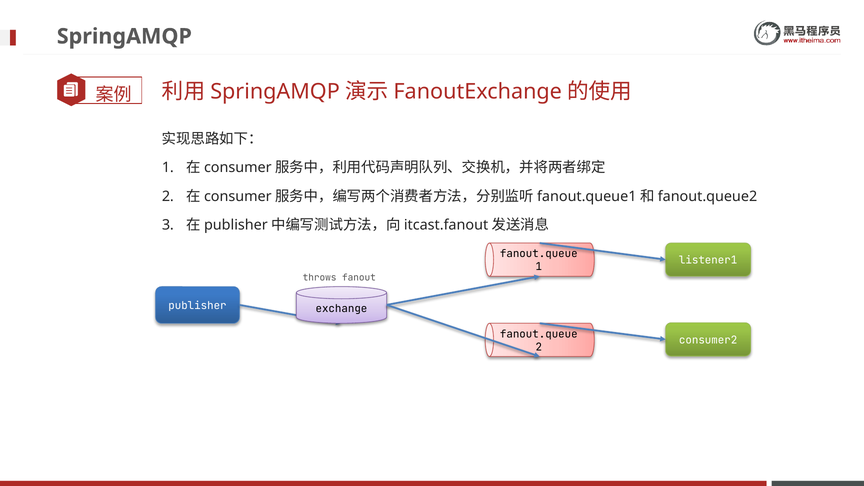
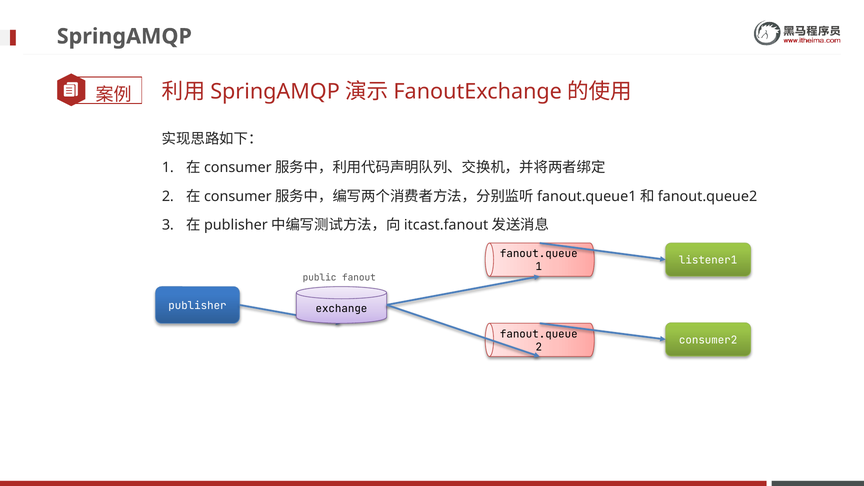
throws.fanout: throws.fanout -> public.fanout
